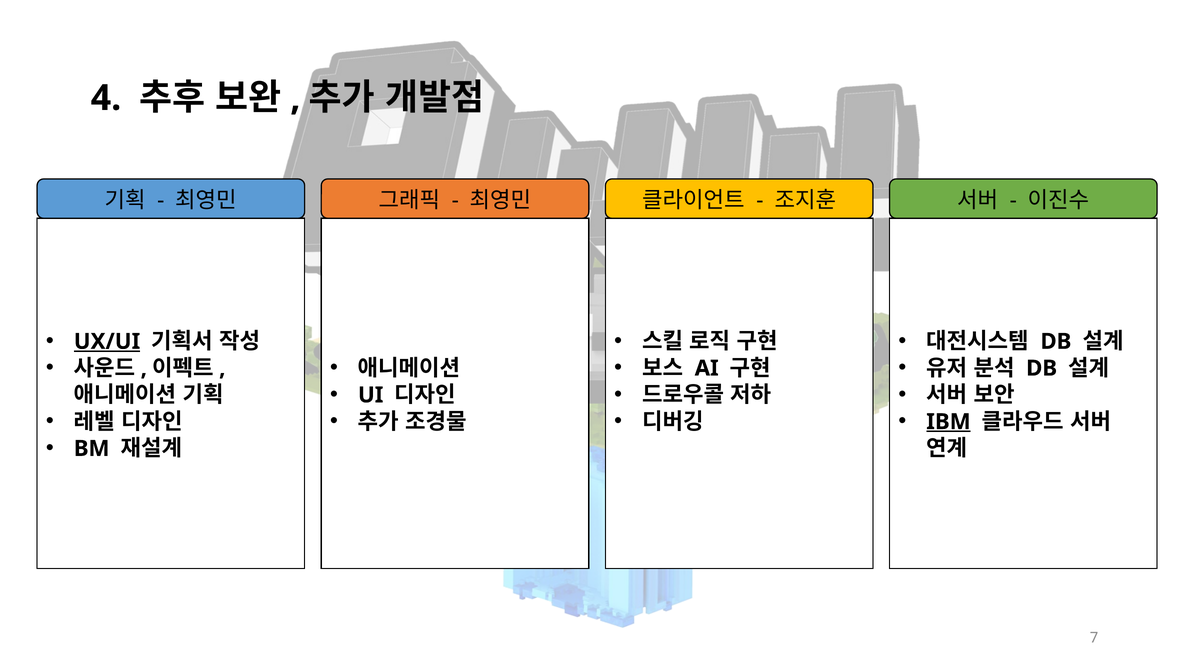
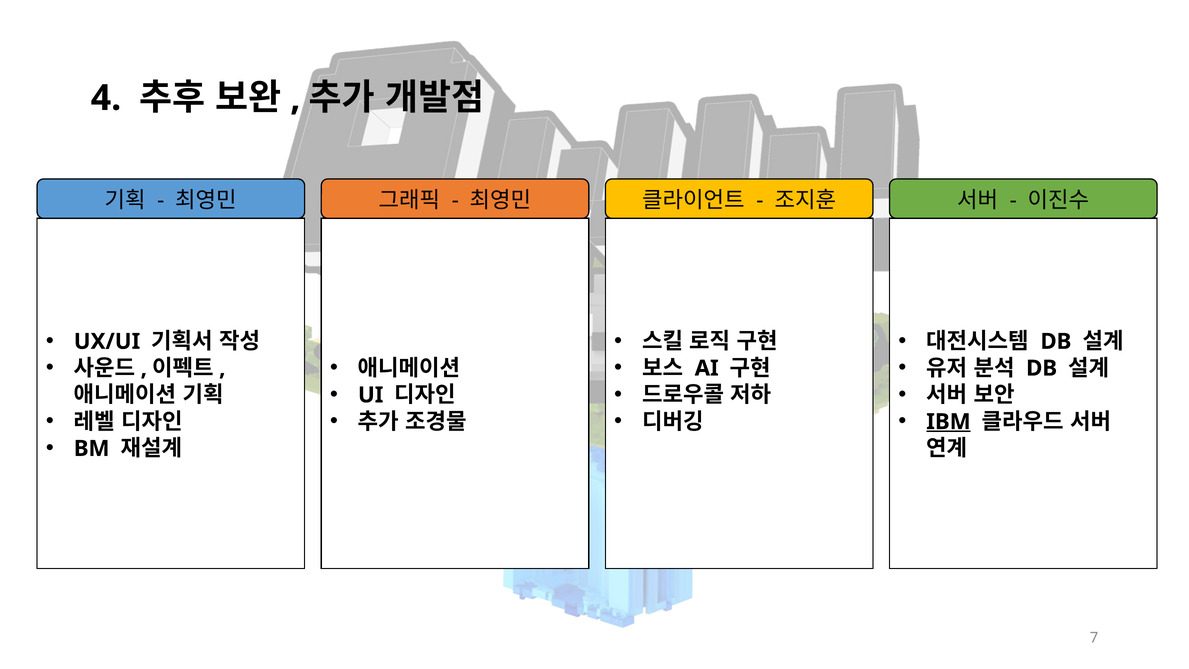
UX/UI underline: present -> none
